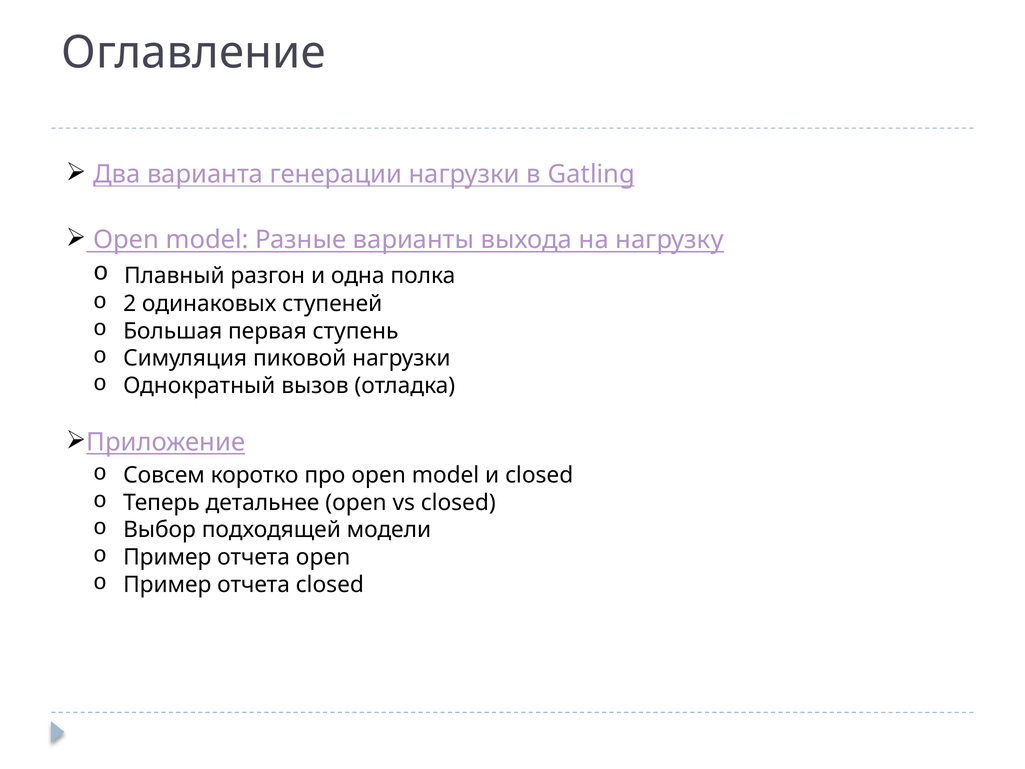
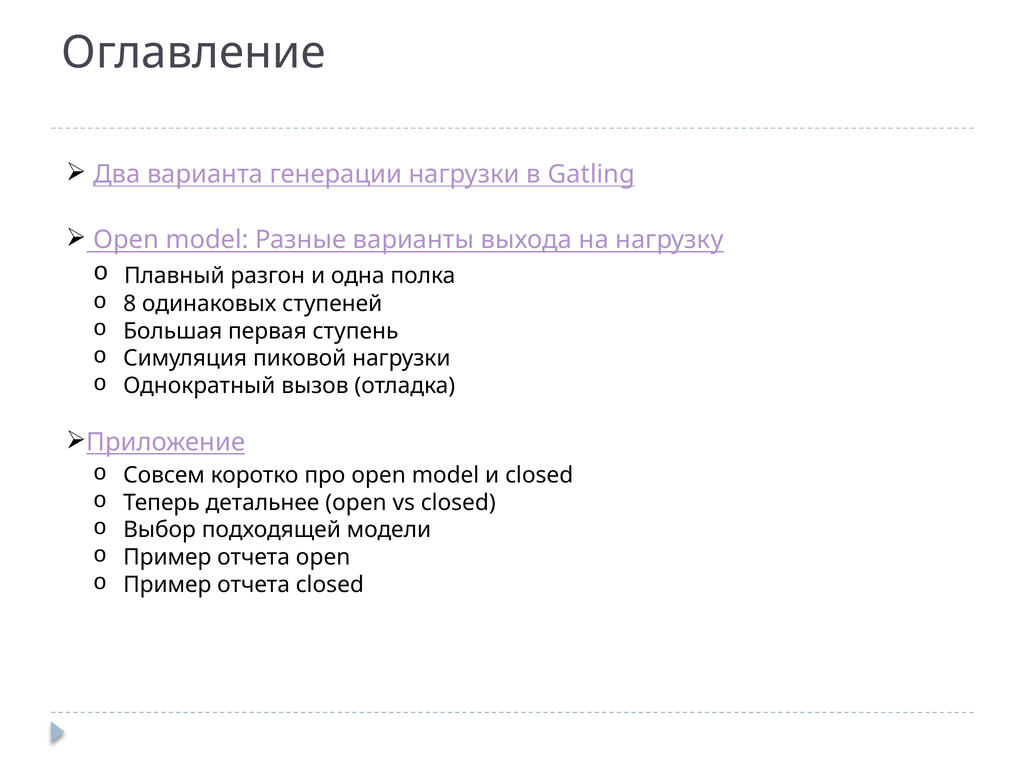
2: 2 -> 8
